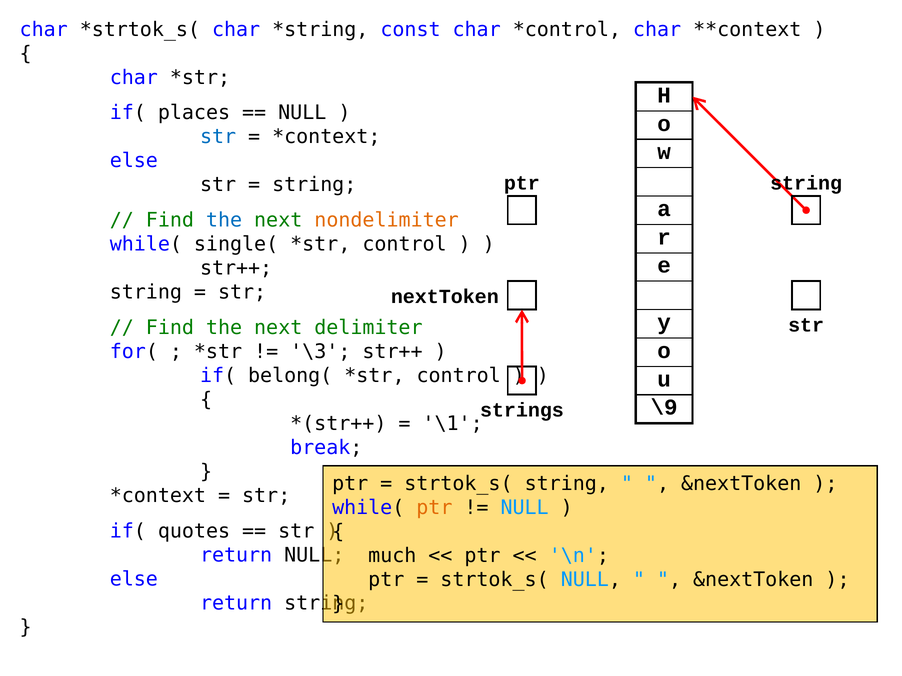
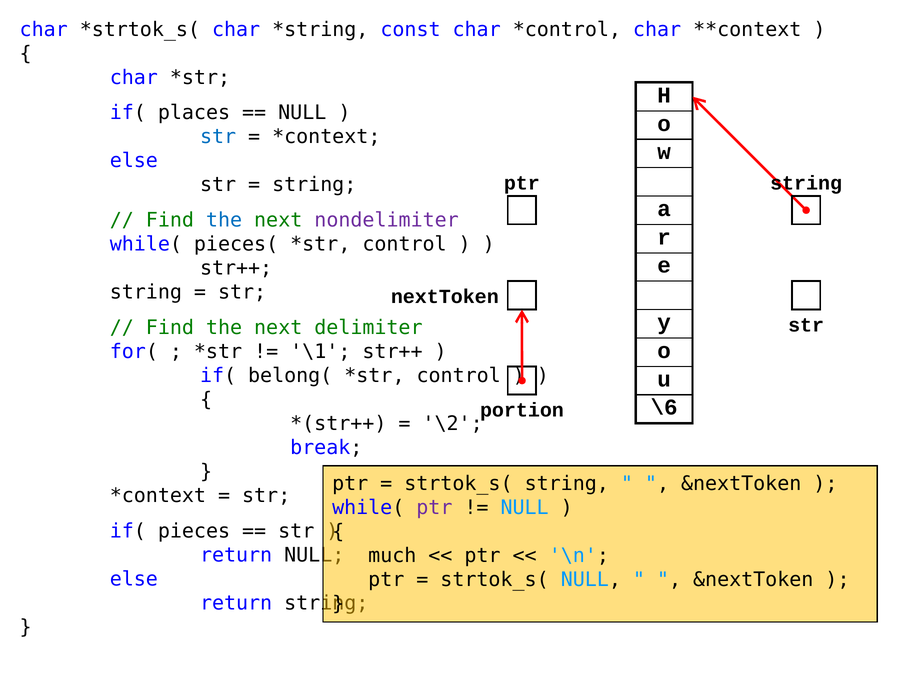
nondelimiter colour: orange -> purple
single(: single( -> pieces(
\3: \3 -> \1
\9: \9 -> \6
strings: strings -> portion
\1: \1 -> \2
ptr at (434, 508) colour: orange -> purple
quotes: quotes -> pieces
